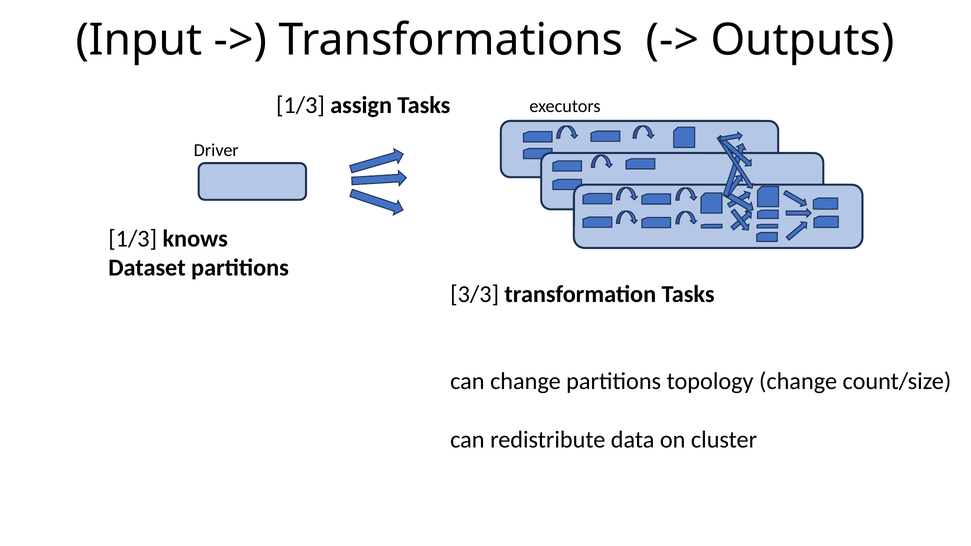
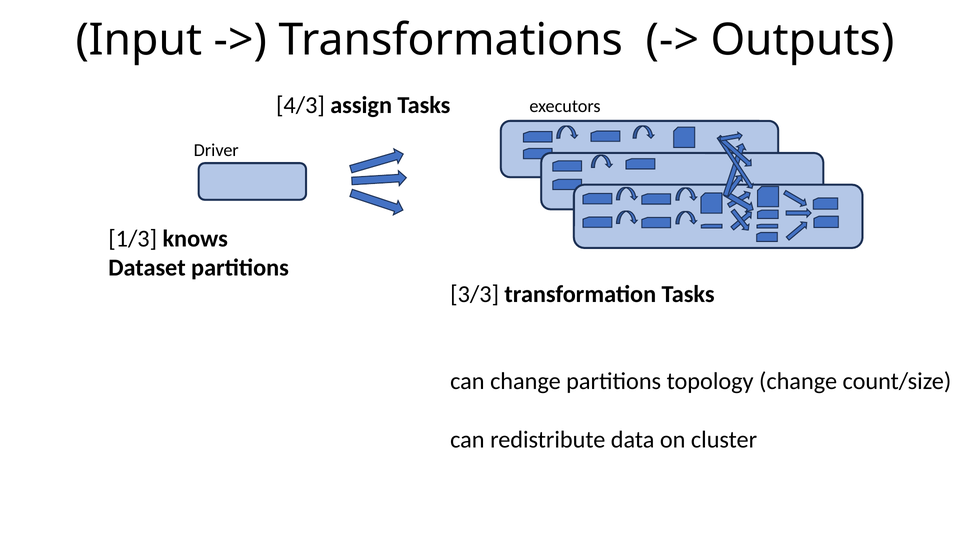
1/3 at (300, 105): 1/3 -> 4/3
